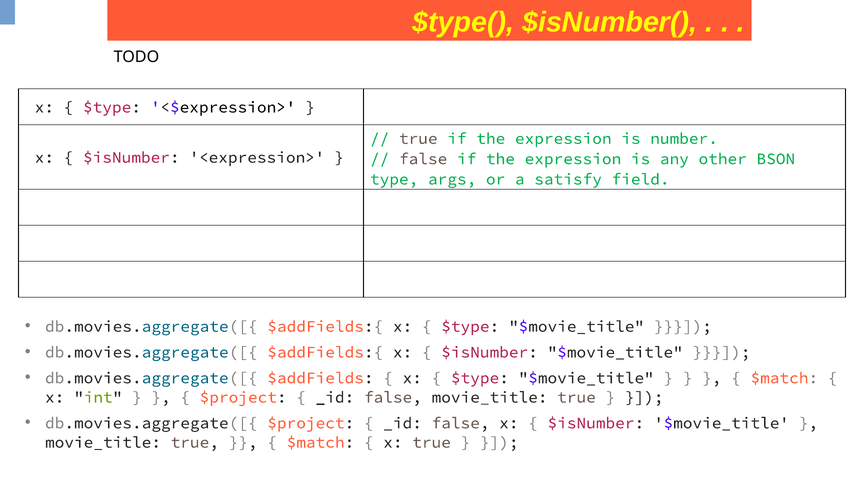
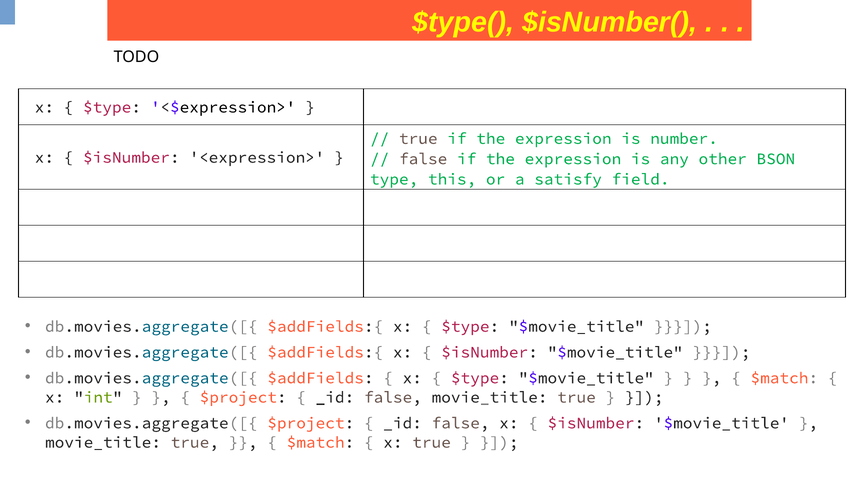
args: args -> this
